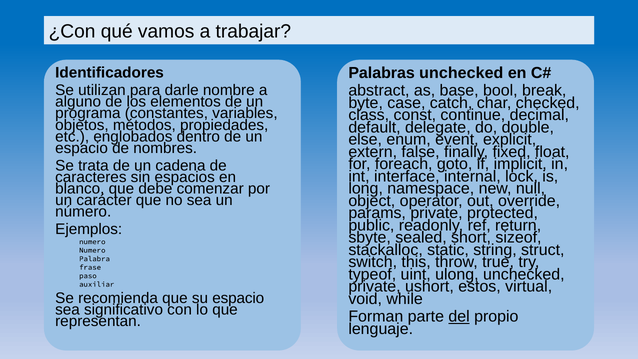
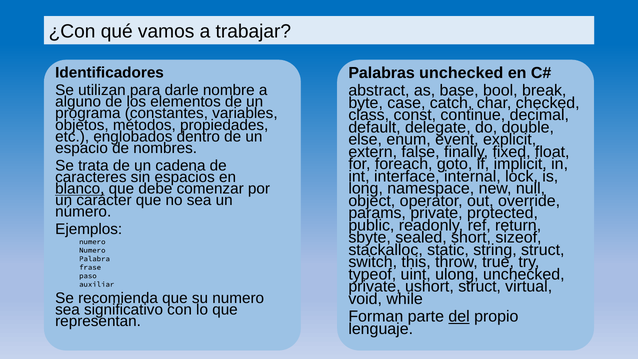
blanco underline: none -> present
ushort estos: estos -> struct
su espacio: espacio -> numero
